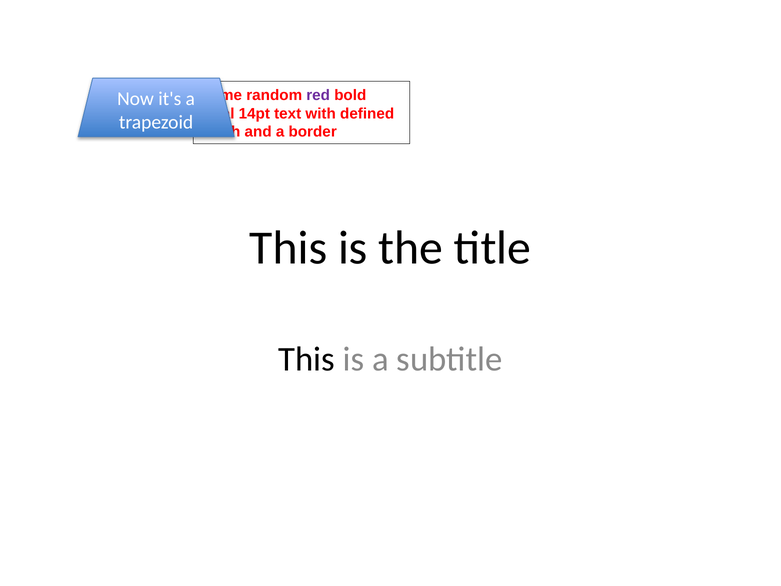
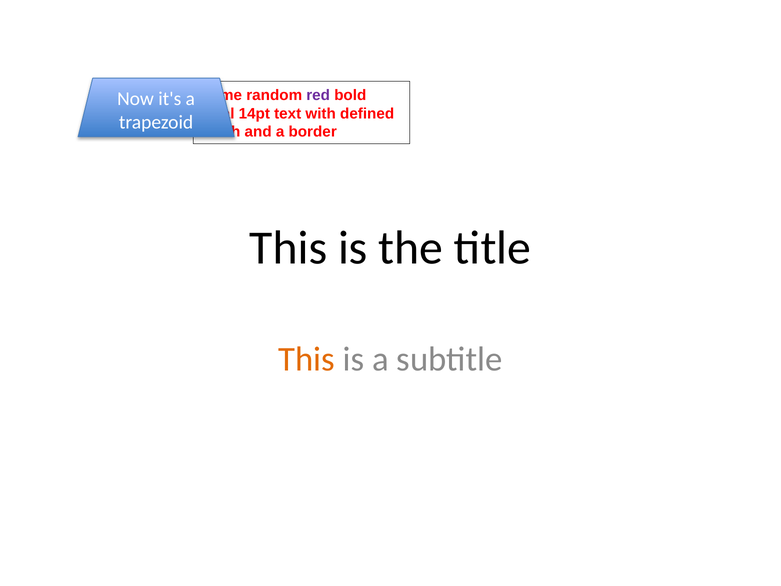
This at (306, 359) colour: black -> orange
